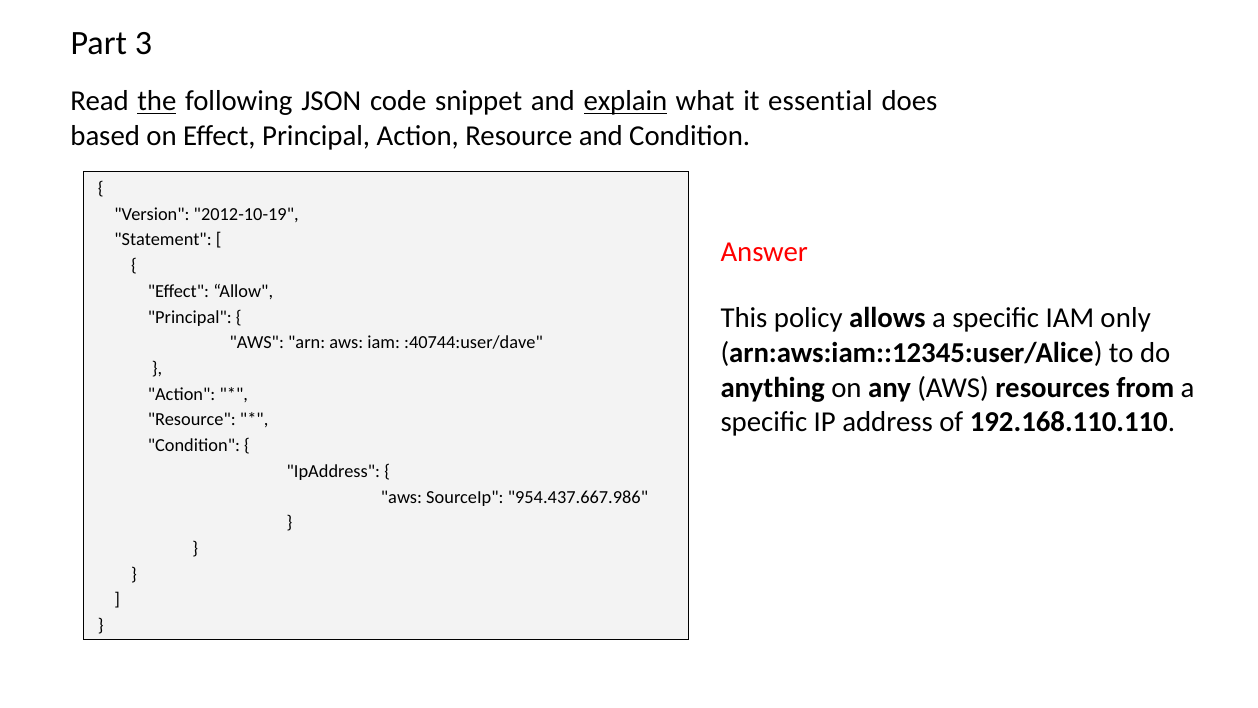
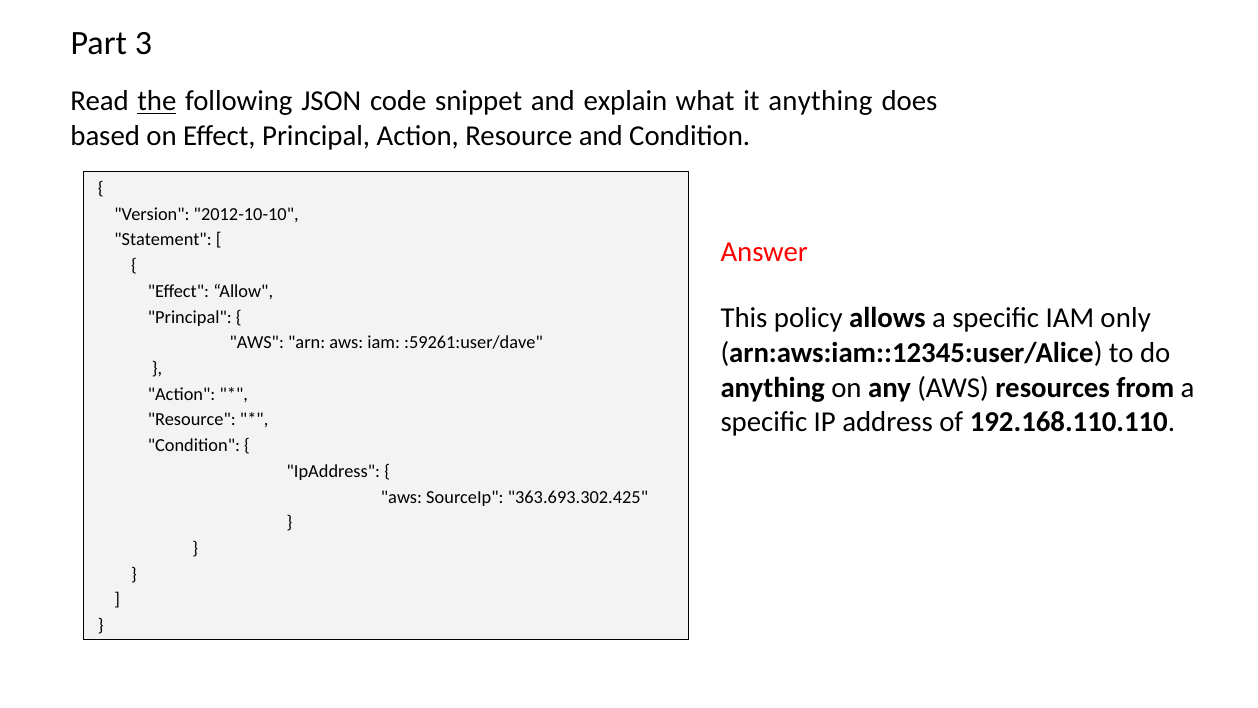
explain underline: present -> none
it essential: essential -> anything
2012-10-19: 2012-10-19 -> 2012-10-10
:40744:user/dave: :40744:user/dave -> :59261:user/dave
954.437.667.986: 954.437.667.986 -> 363.693.302.425
